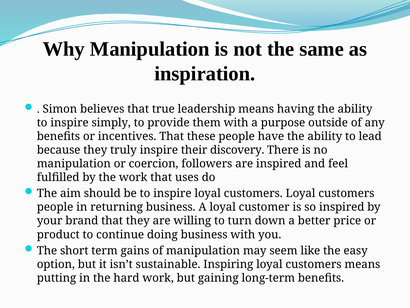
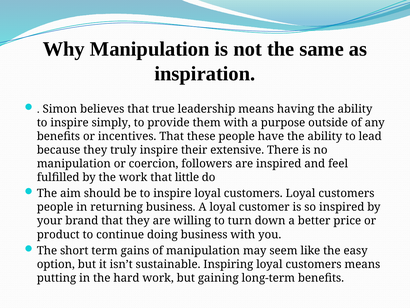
discovery: discovery -> extensive
uses: uses -> little
